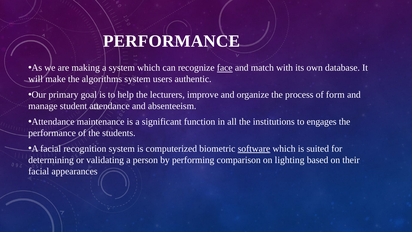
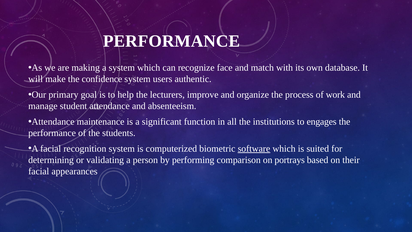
face underline: present -> none
algorithms: algorithms -> confidence
form: form -> work
lighting: lighting -> portrays
